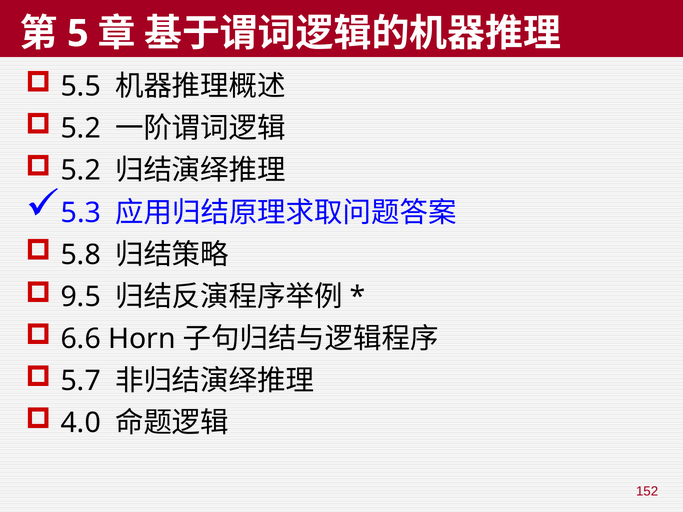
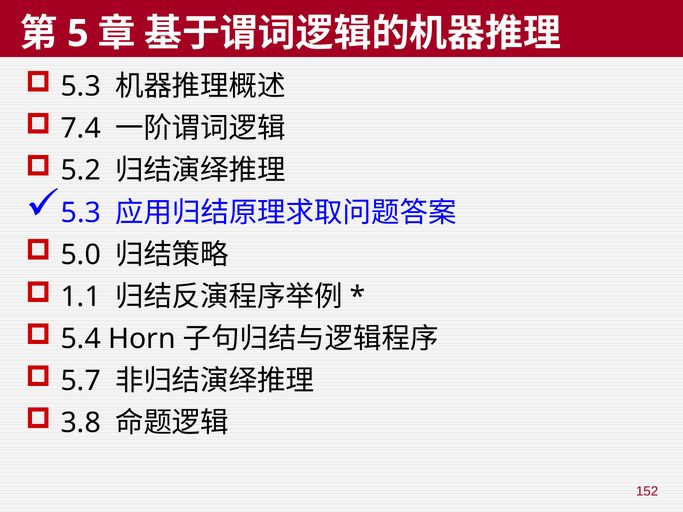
5.5 at (81, 86): 5.5 -> 5.3
5.2 at (81, 129): 5.2 -> 7.4
5.8: 5.8 -> 5.0
9.5: 9.5 -> 1.1
6.6: 6.6 -> 5.4
4.0: 4.0 -> 3.8
